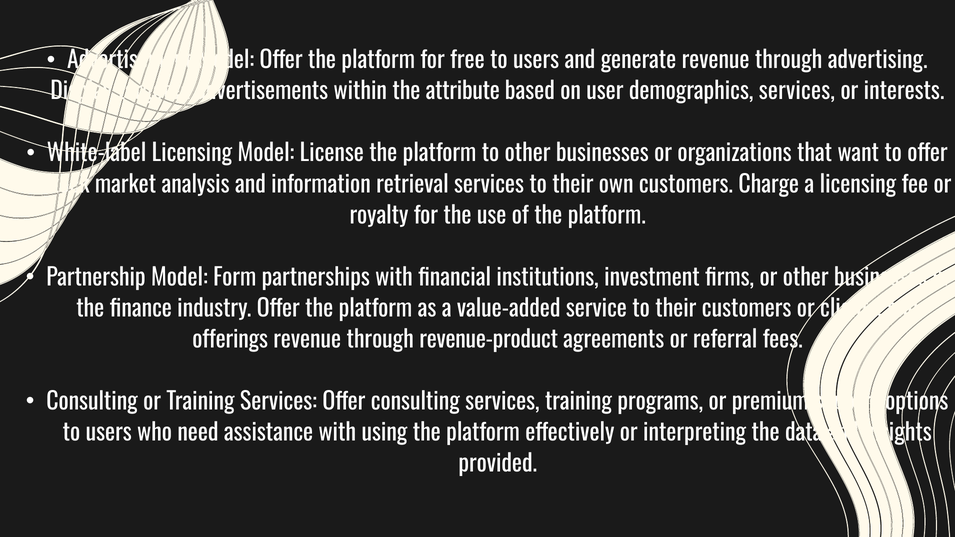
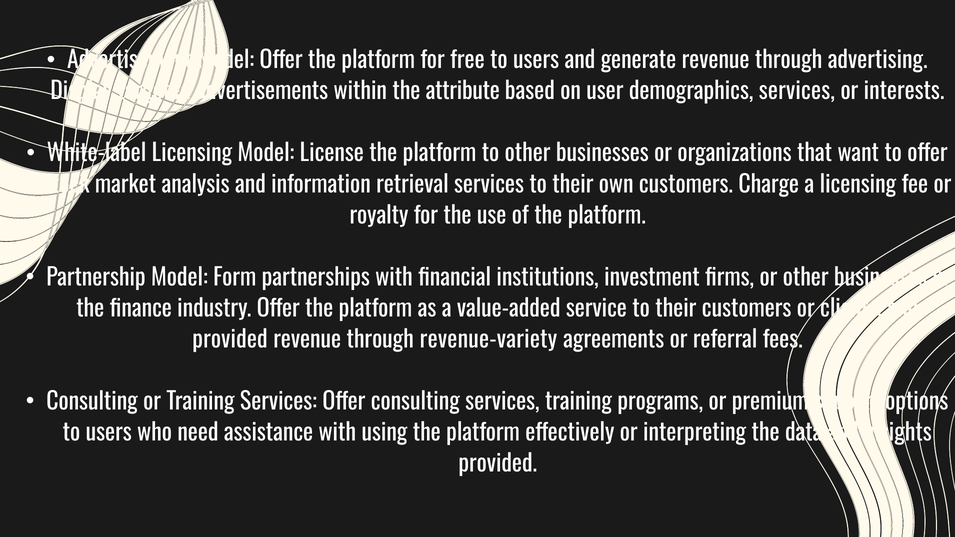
offerings at (230, 340): offerings -> provided
revenue-product: revenue-product -> revenue-variety
